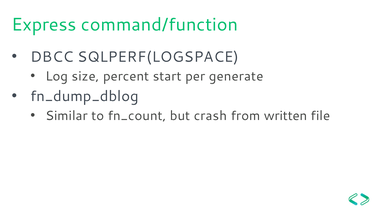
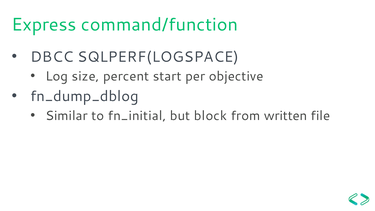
generate: generate -> objective
fn_count: fn_count -> fn_initial
crash: crash -> block
